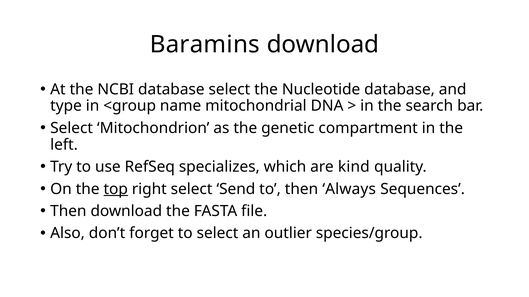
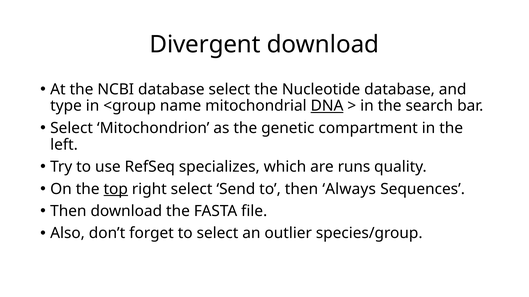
Baramins: Baramins -> Divergent
DNA underline: none -> present
kind: kind -> runs
